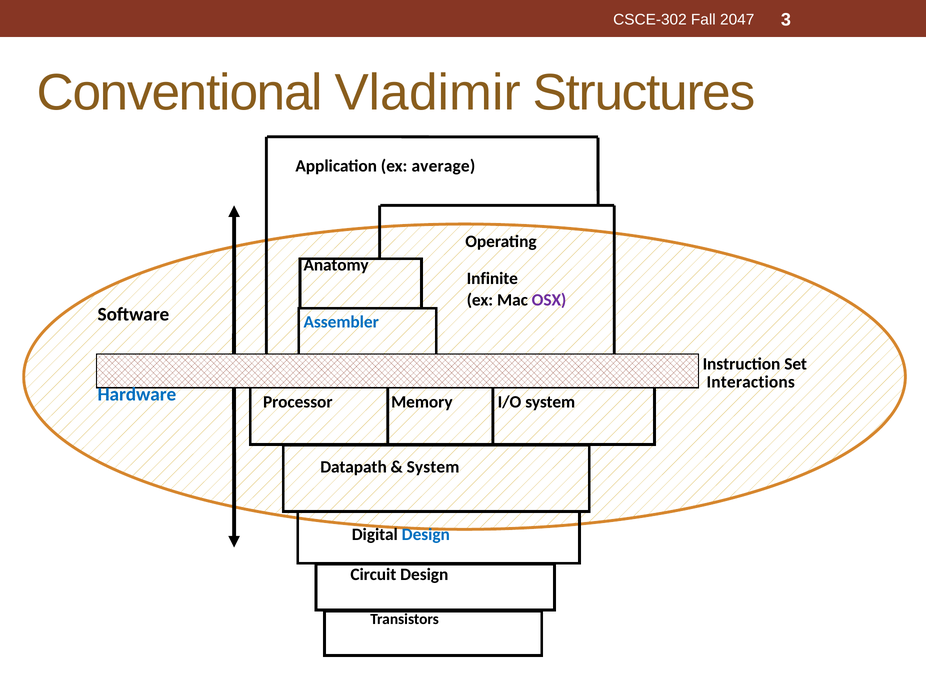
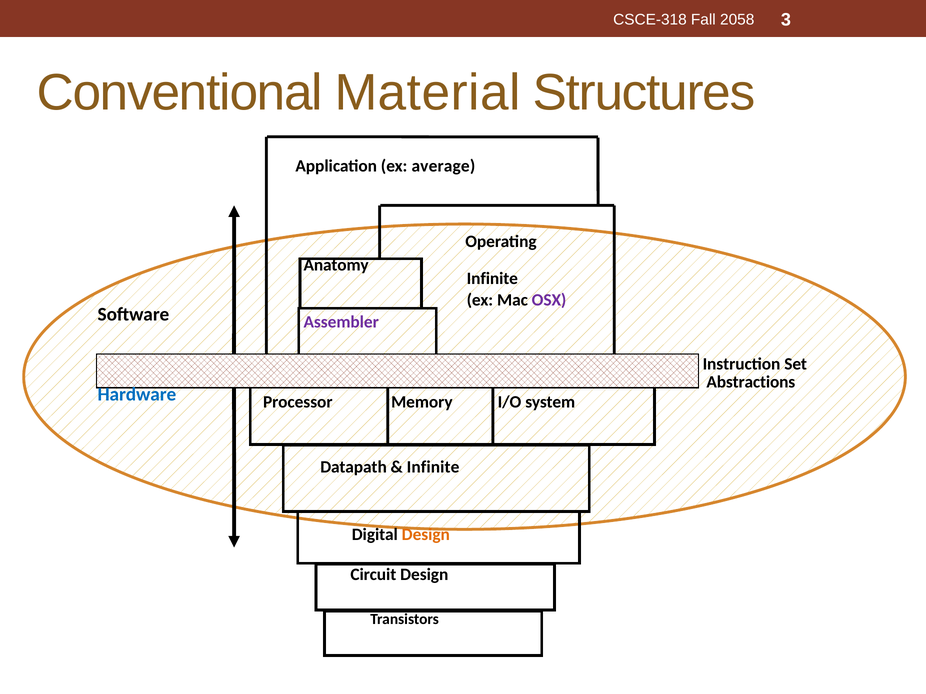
CSCE-302: CSCE-302 -> CSCE-318
2047: 2047 -> 2058
Vladimir: Vladimir -> Material
Assembler colour: blue -> purple
Interactions: Interactions -> Abstractions
System at (433, 467): System -> Infinite
Design at (426, 535) colour: blue -> orange
